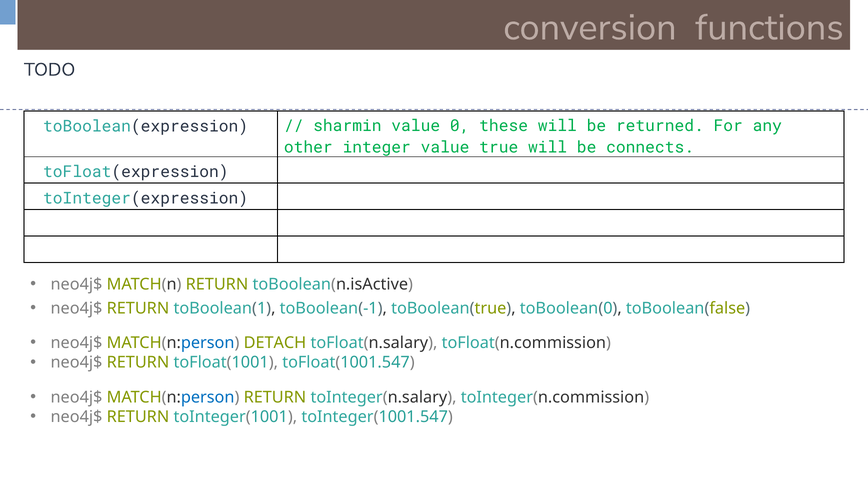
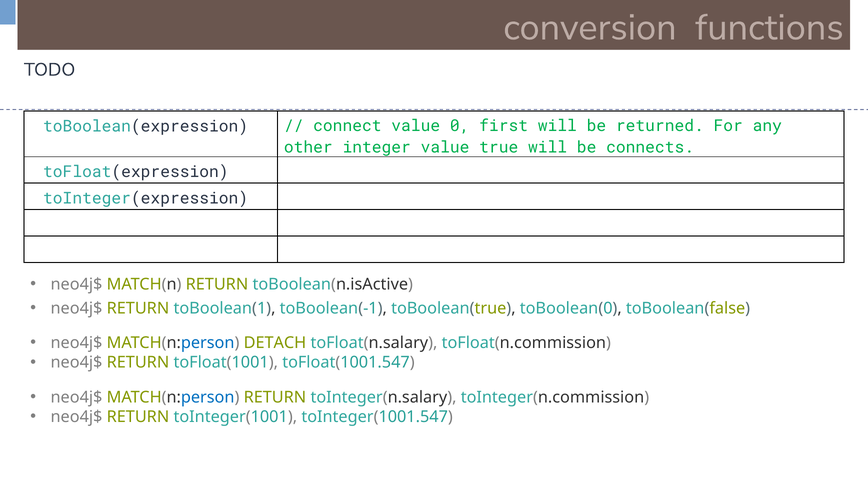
sharmin: sharmin -> connect
these: these -> first
